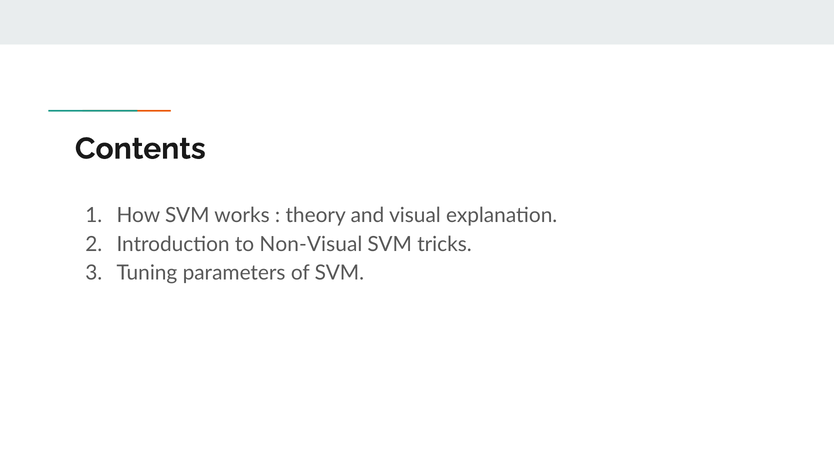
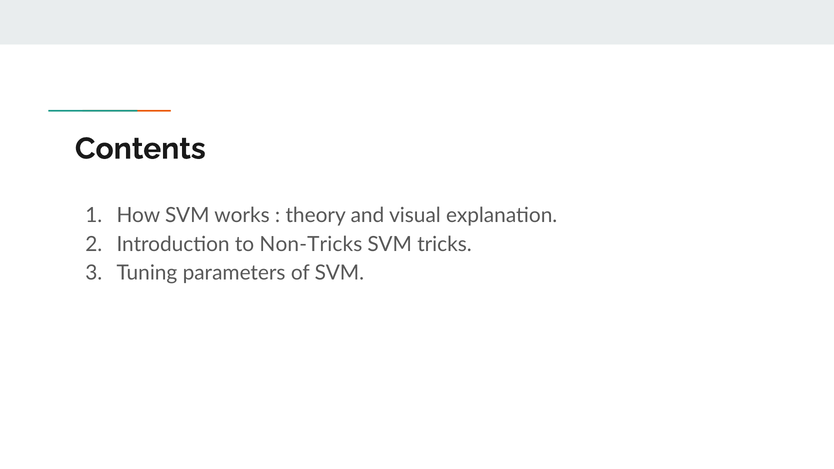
Non-Visual: Non-Visual -> Non-Tricks
